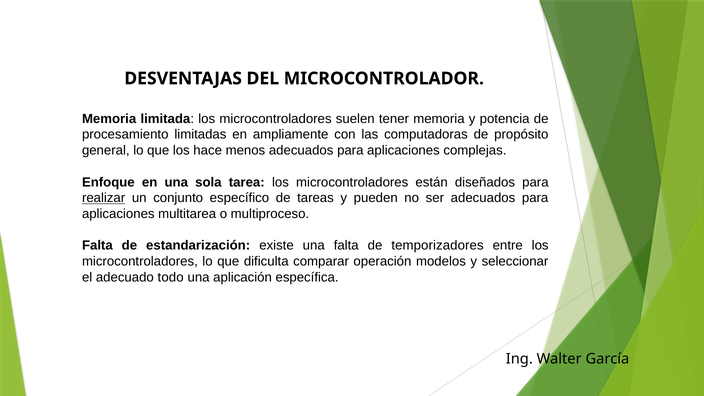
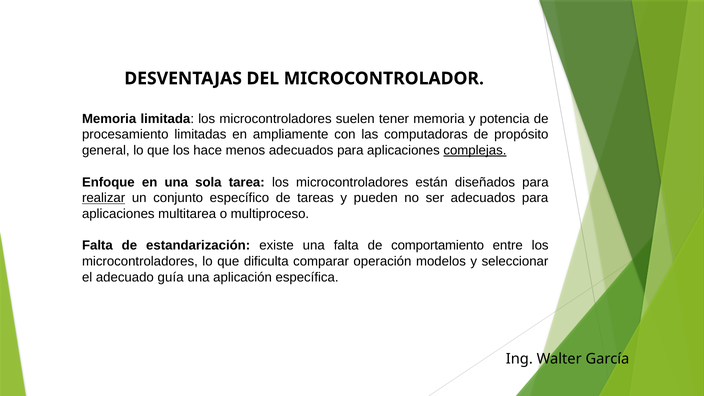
complejas underline: none -> present
temporizadores: temporizadores -> comportamiento
todo: todo -> guía
